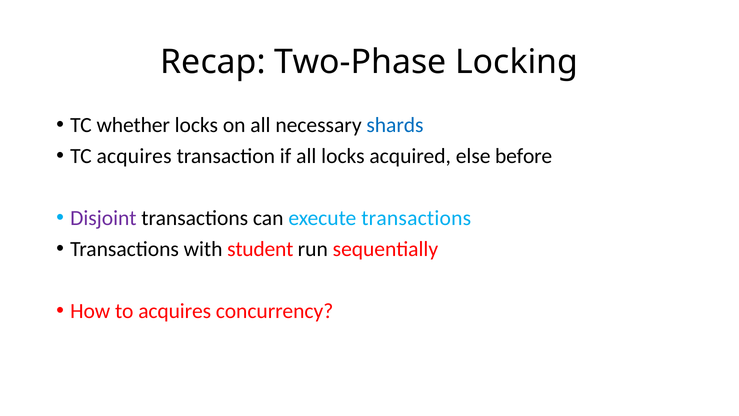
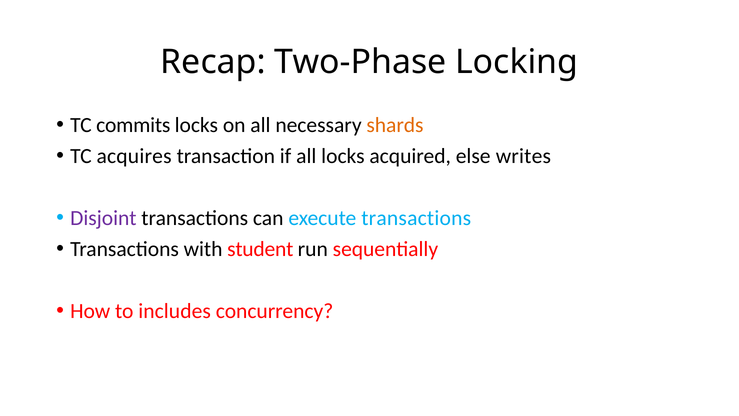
whether: whether -> commits
shards colour: blue -> orange
before: before -> writes
to acquires: acquires -> includes
